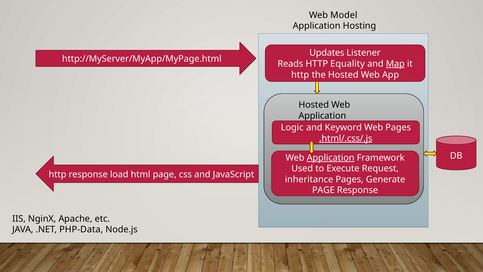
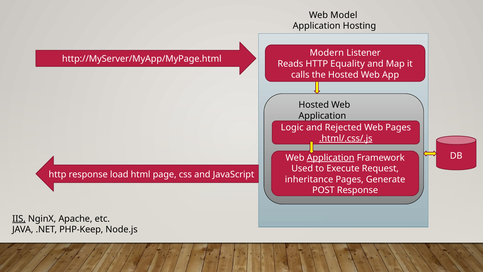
Updates: Updates -> Modern
Map underline: present -> none
http at (300, 75): http -> calls
Keyword: Keyword -> Rejected
PAGE at (323, 190): PAGE -> POST
IIS underline: none -> present
PHP-Data: PHP-Data -> PHP-Keep
